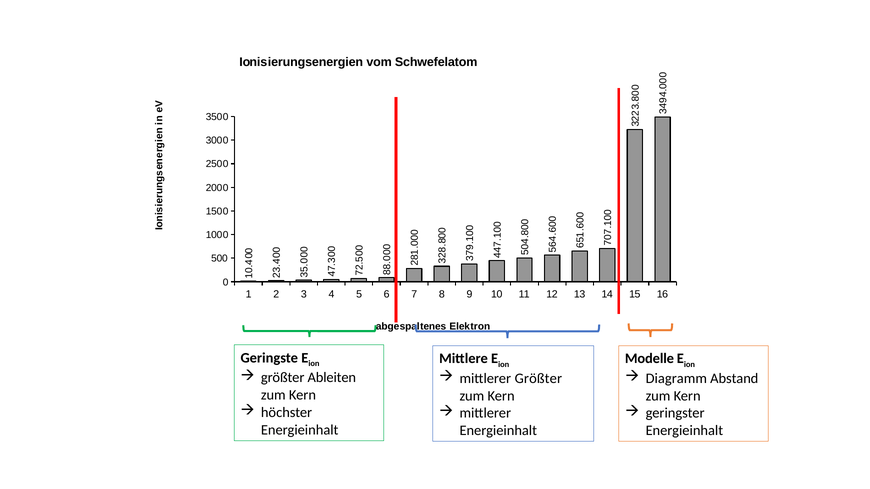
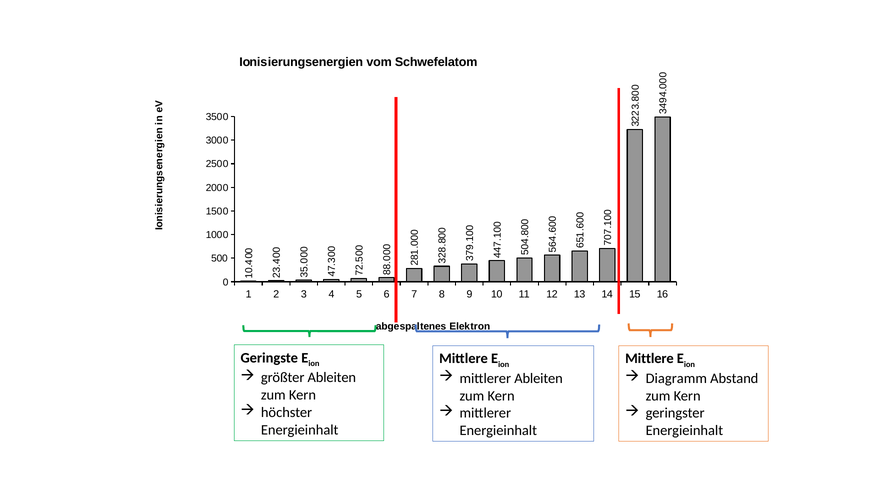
Modelle at (649, 359): Modelle -> Mittlere
mittlerer Größter: Größter -> Ableiten
